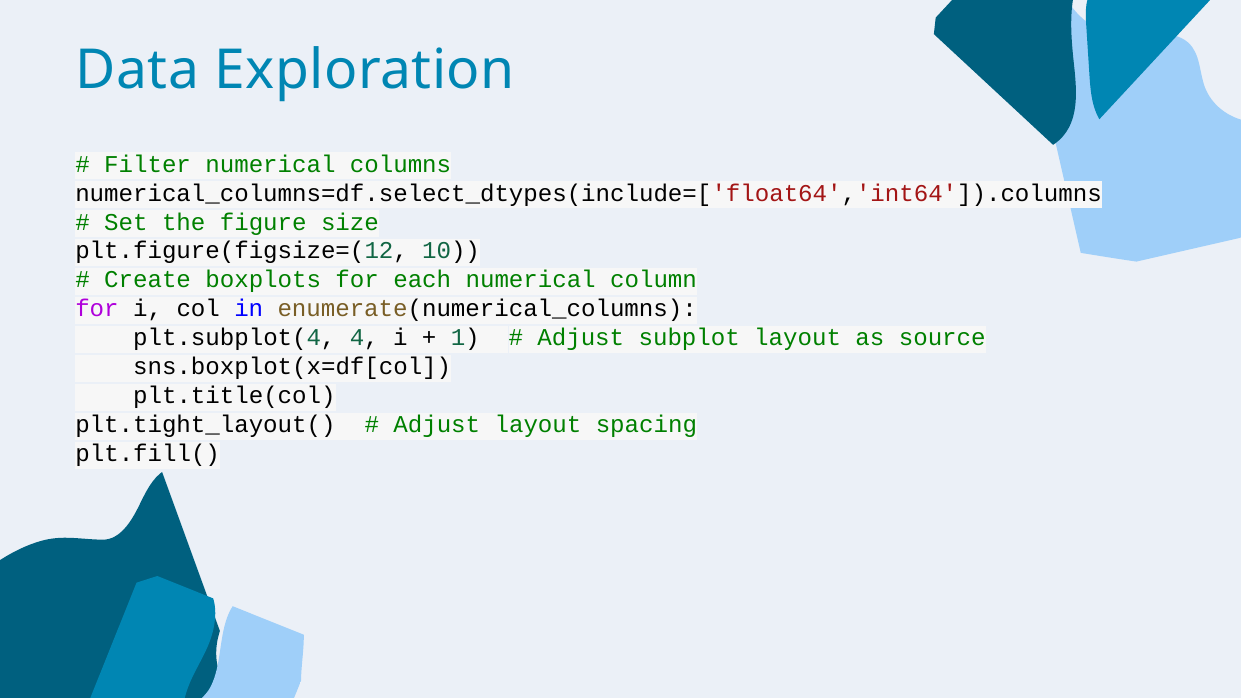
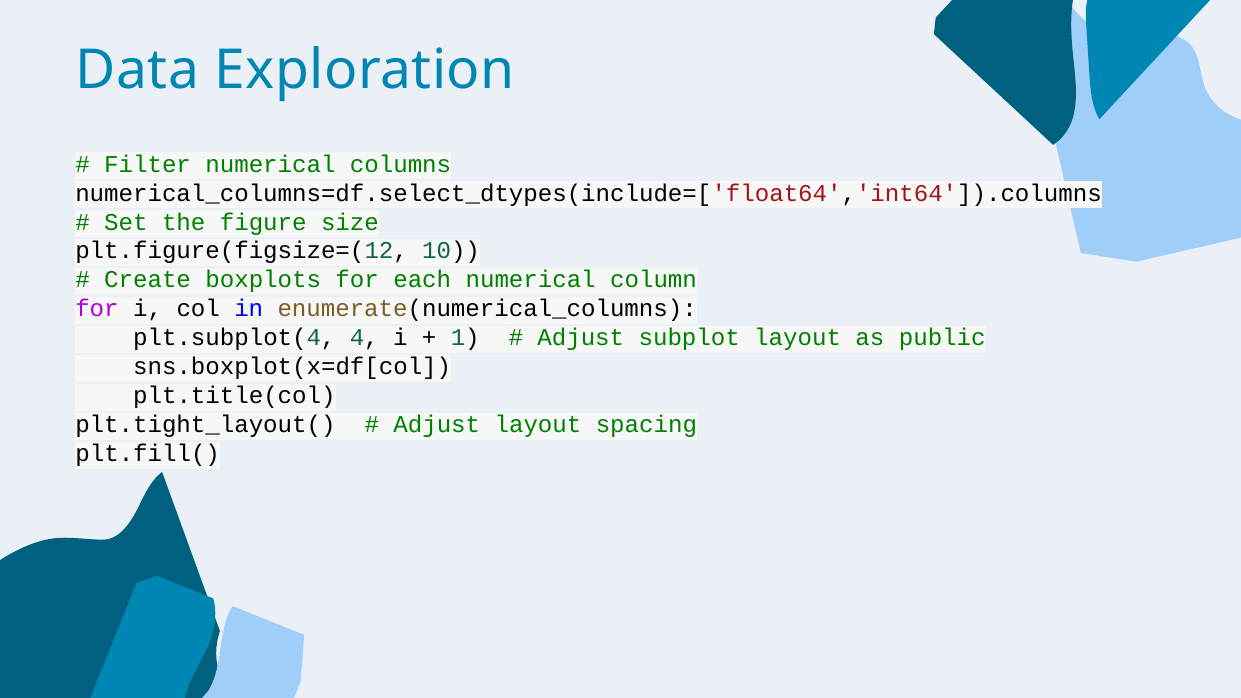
source: source -> public
